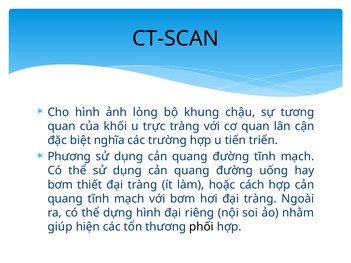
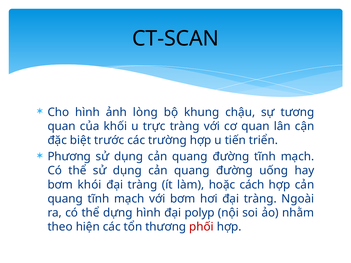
nghĩa: nghĩa -> trước
thiết: thiết -> khói
riêng: riêng -> polyp
giúp: giúp -> theo
phối colour: black -> red
